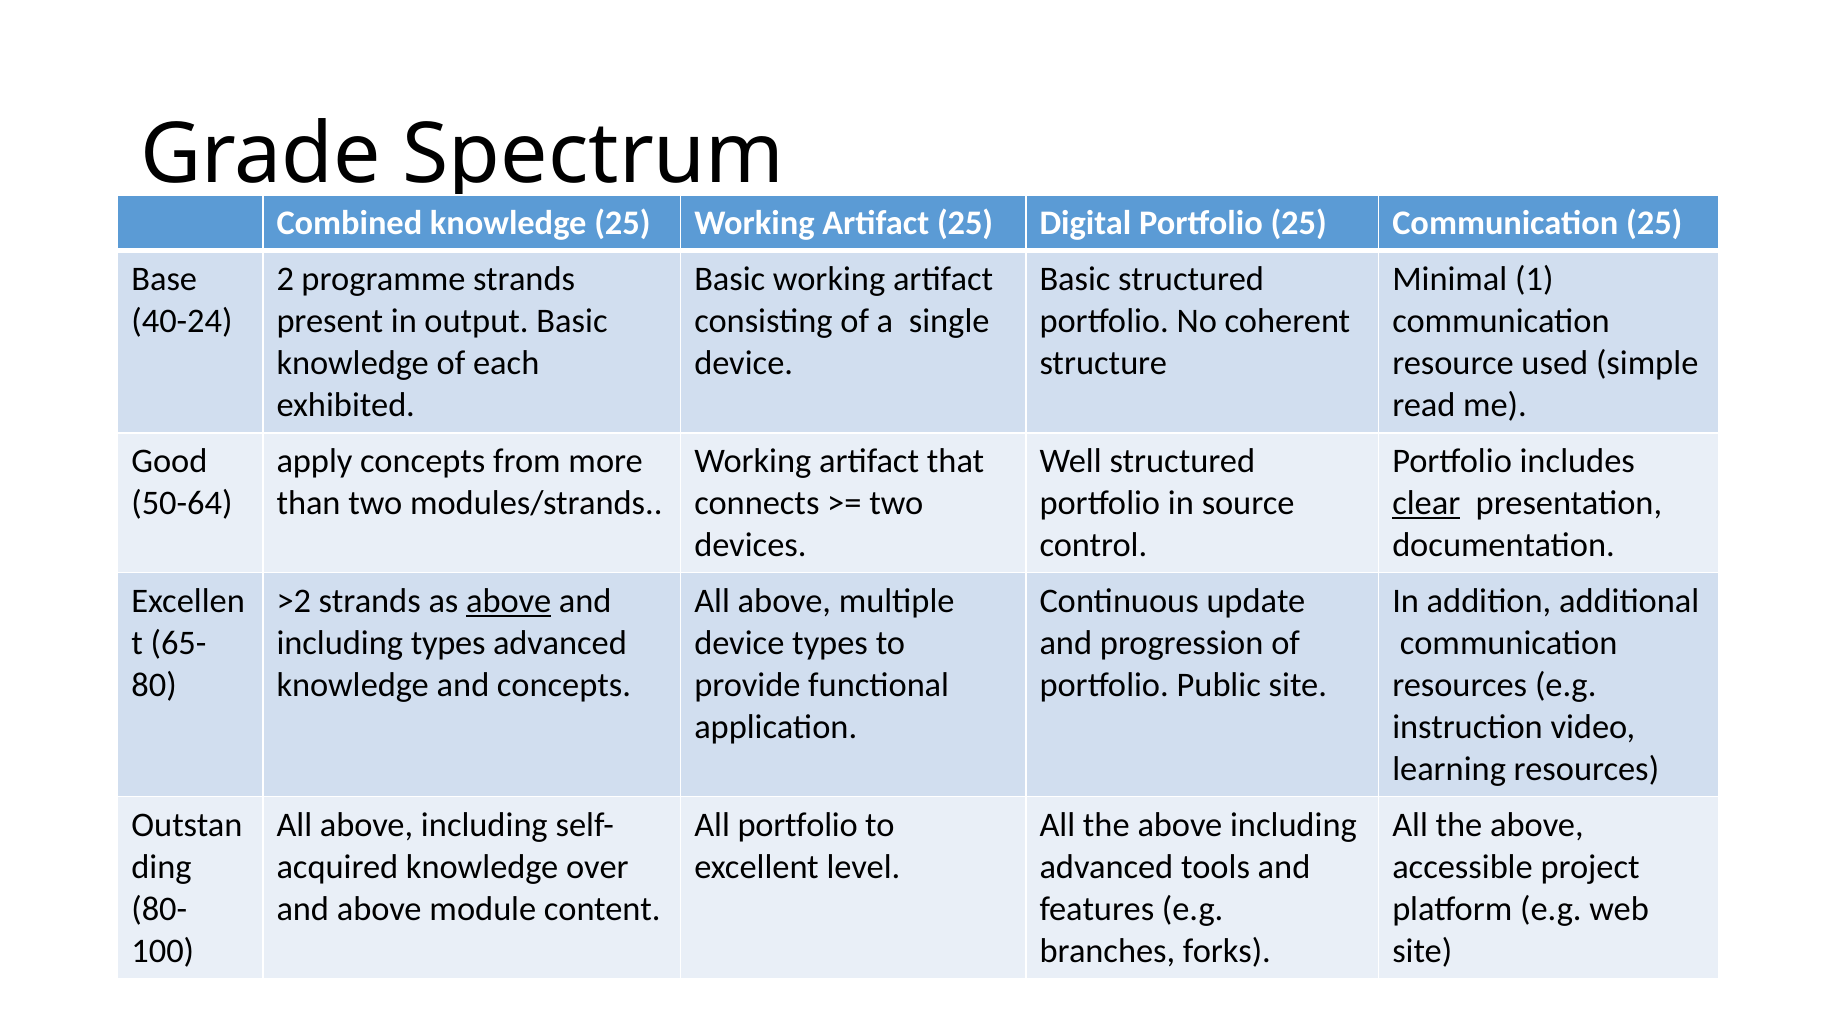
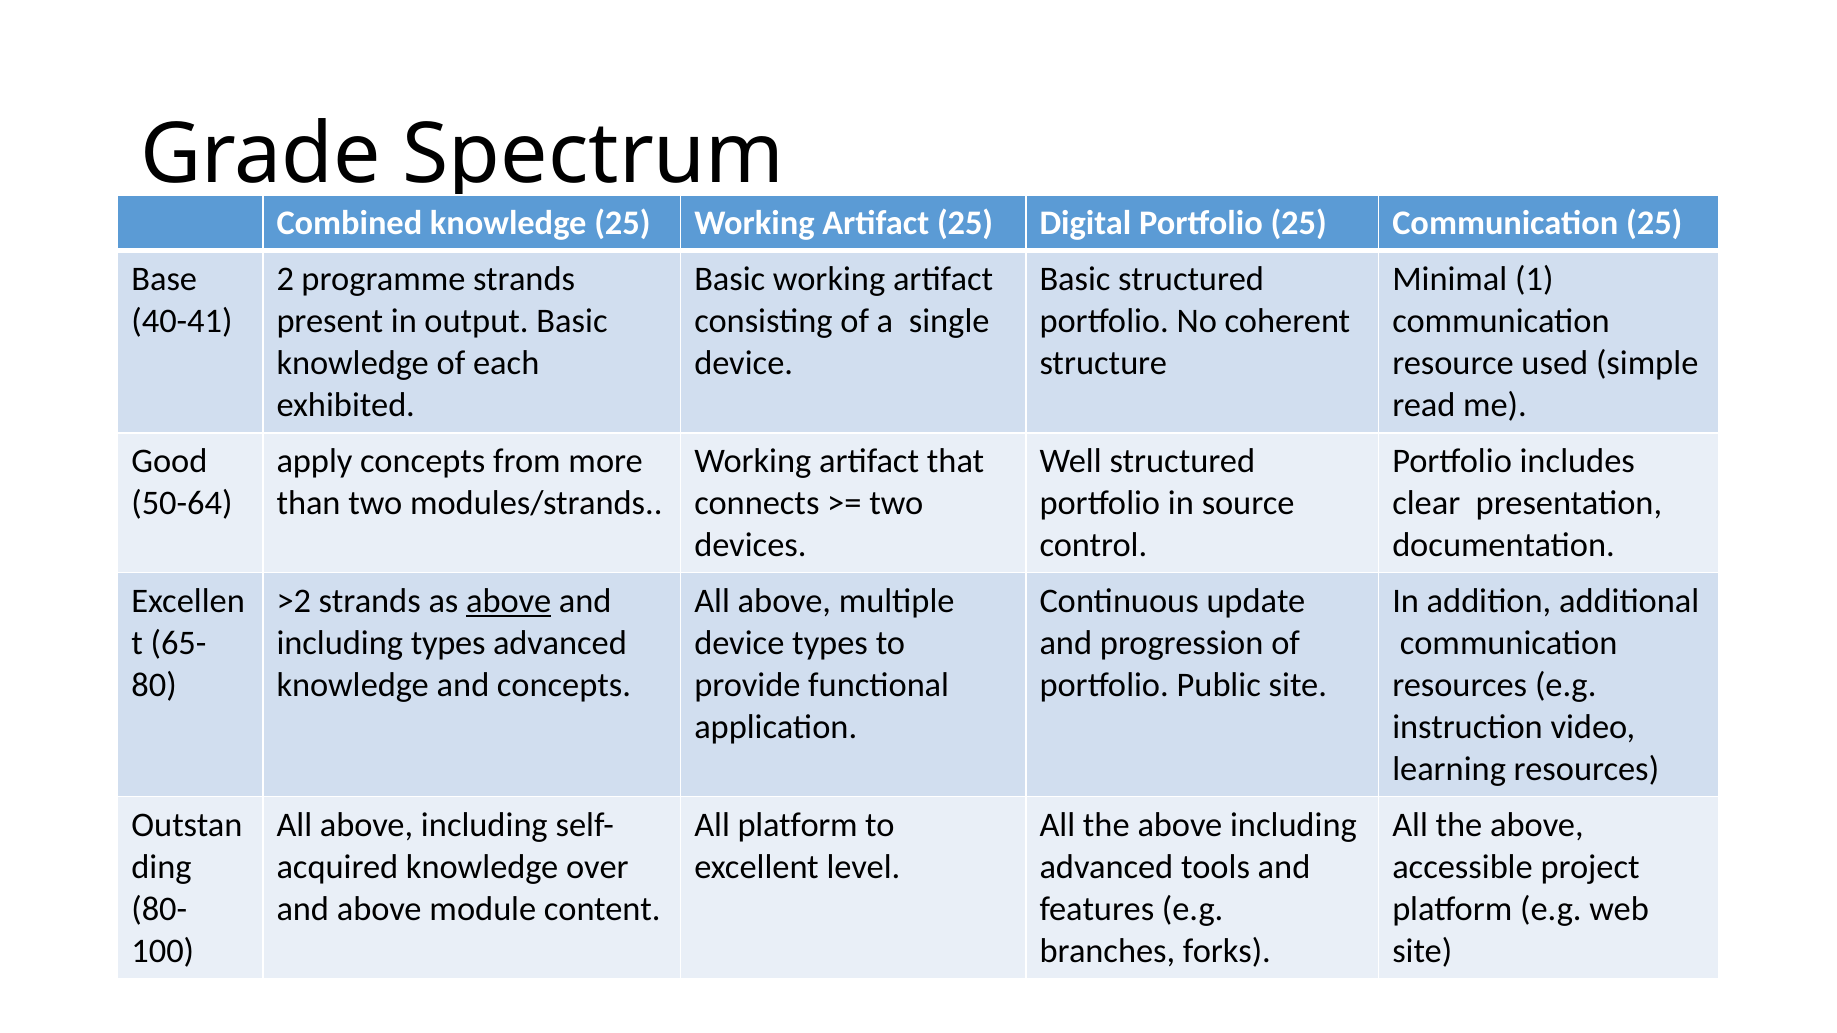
40-24: 40-24 -> 40-41
clear underline: present -> none
All portfolio: portfolio -> platform
